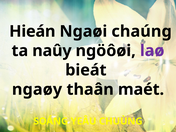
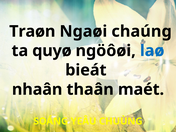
Hieán: Hieán -> Traøn
naûy: naûy -> quyø
laø colour: purple -> blue
ngaøy: ngaøy -> nhaân
